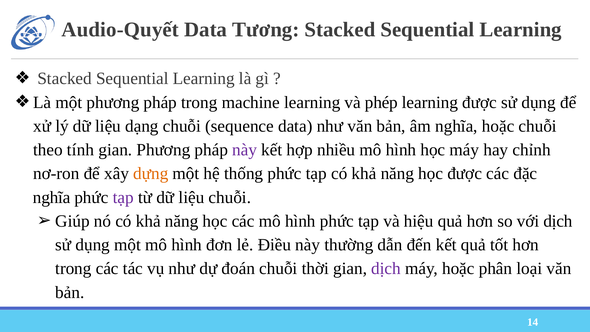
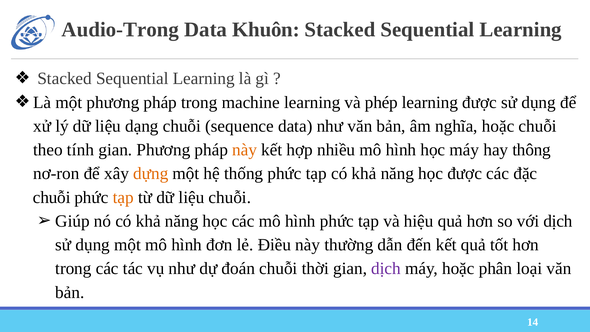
Audio-Quyết: Audio-Quyết -> Audio-Trong
Tương: Tương -> Khuôn
này at (245, 150) colour: purple -> orange
chỉnh: chỉnh -> thông
nghĩa at (52, 197): nghĩa -> chuỗi
tạp at (123, 197) colour: purple -> orange
